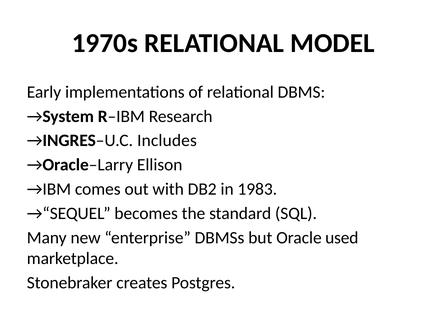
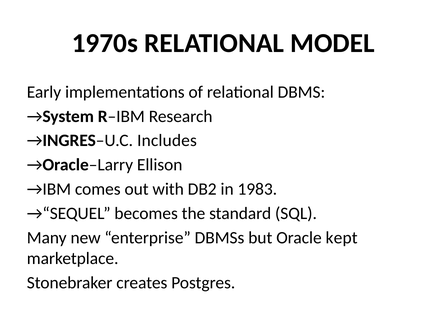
used: used -> kept
